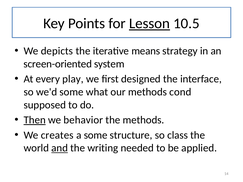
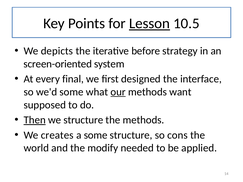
means: means -> before
play: play -> final
our underline: none -> present
cond: cond -> want
we behavior: behavior -> structure
class: class -> cons
and underline: present -> none
writing: writing -> modify
